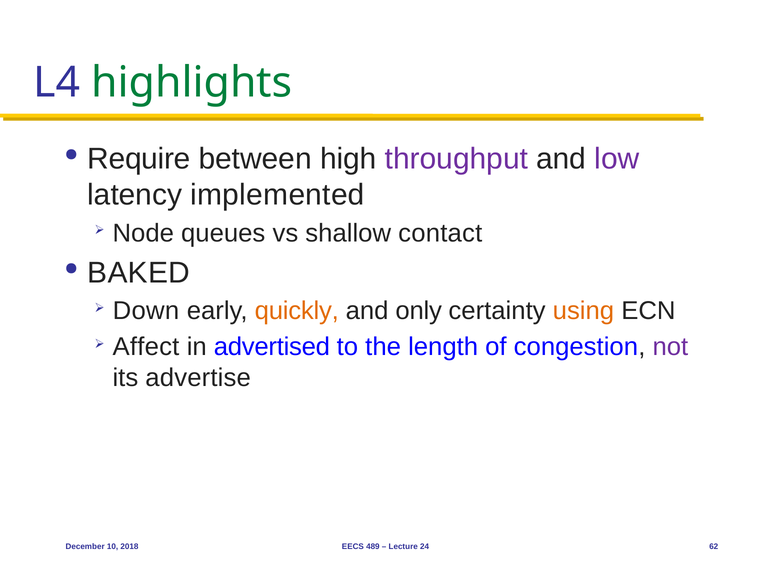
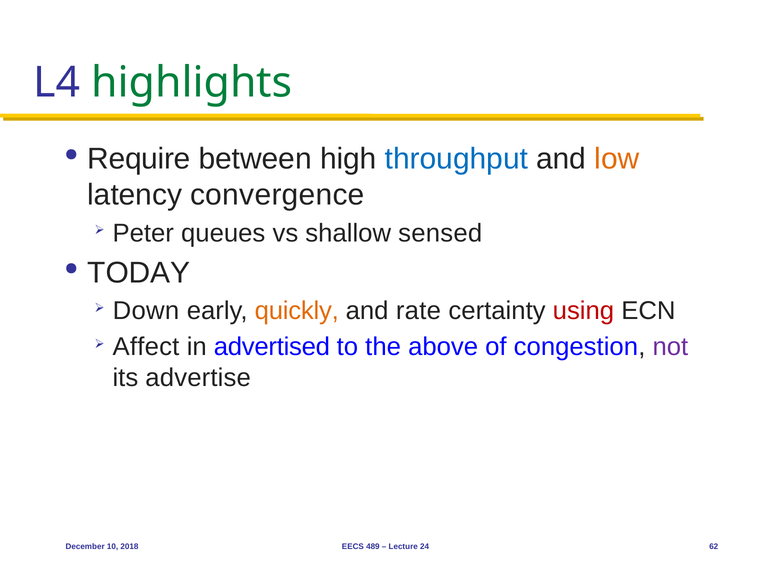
throughput colour: purple -> blue
low colour: purple -> orange
implemented: implemented -> convergence
Node: Node -> Peter
contact: contact -> sensed
BAKED: BAKED -> TODAY
only: only -> rate
using colour: orange -> red
length: length -> above
